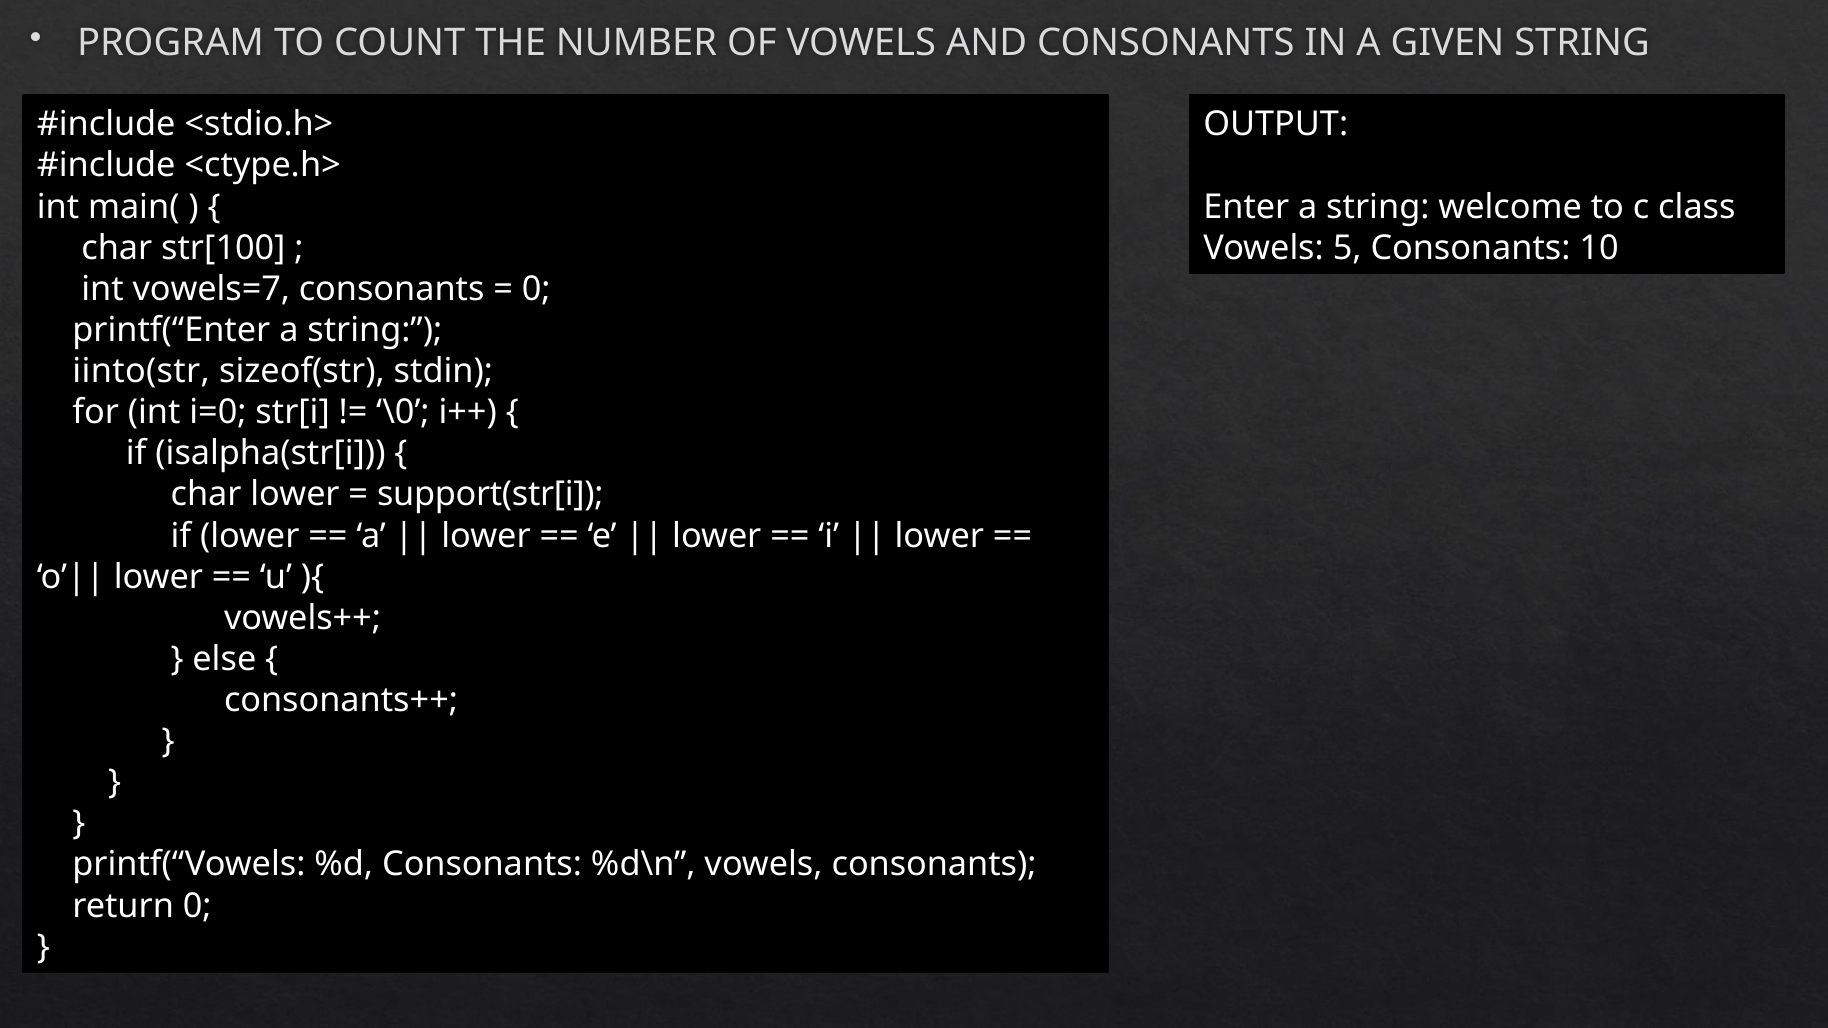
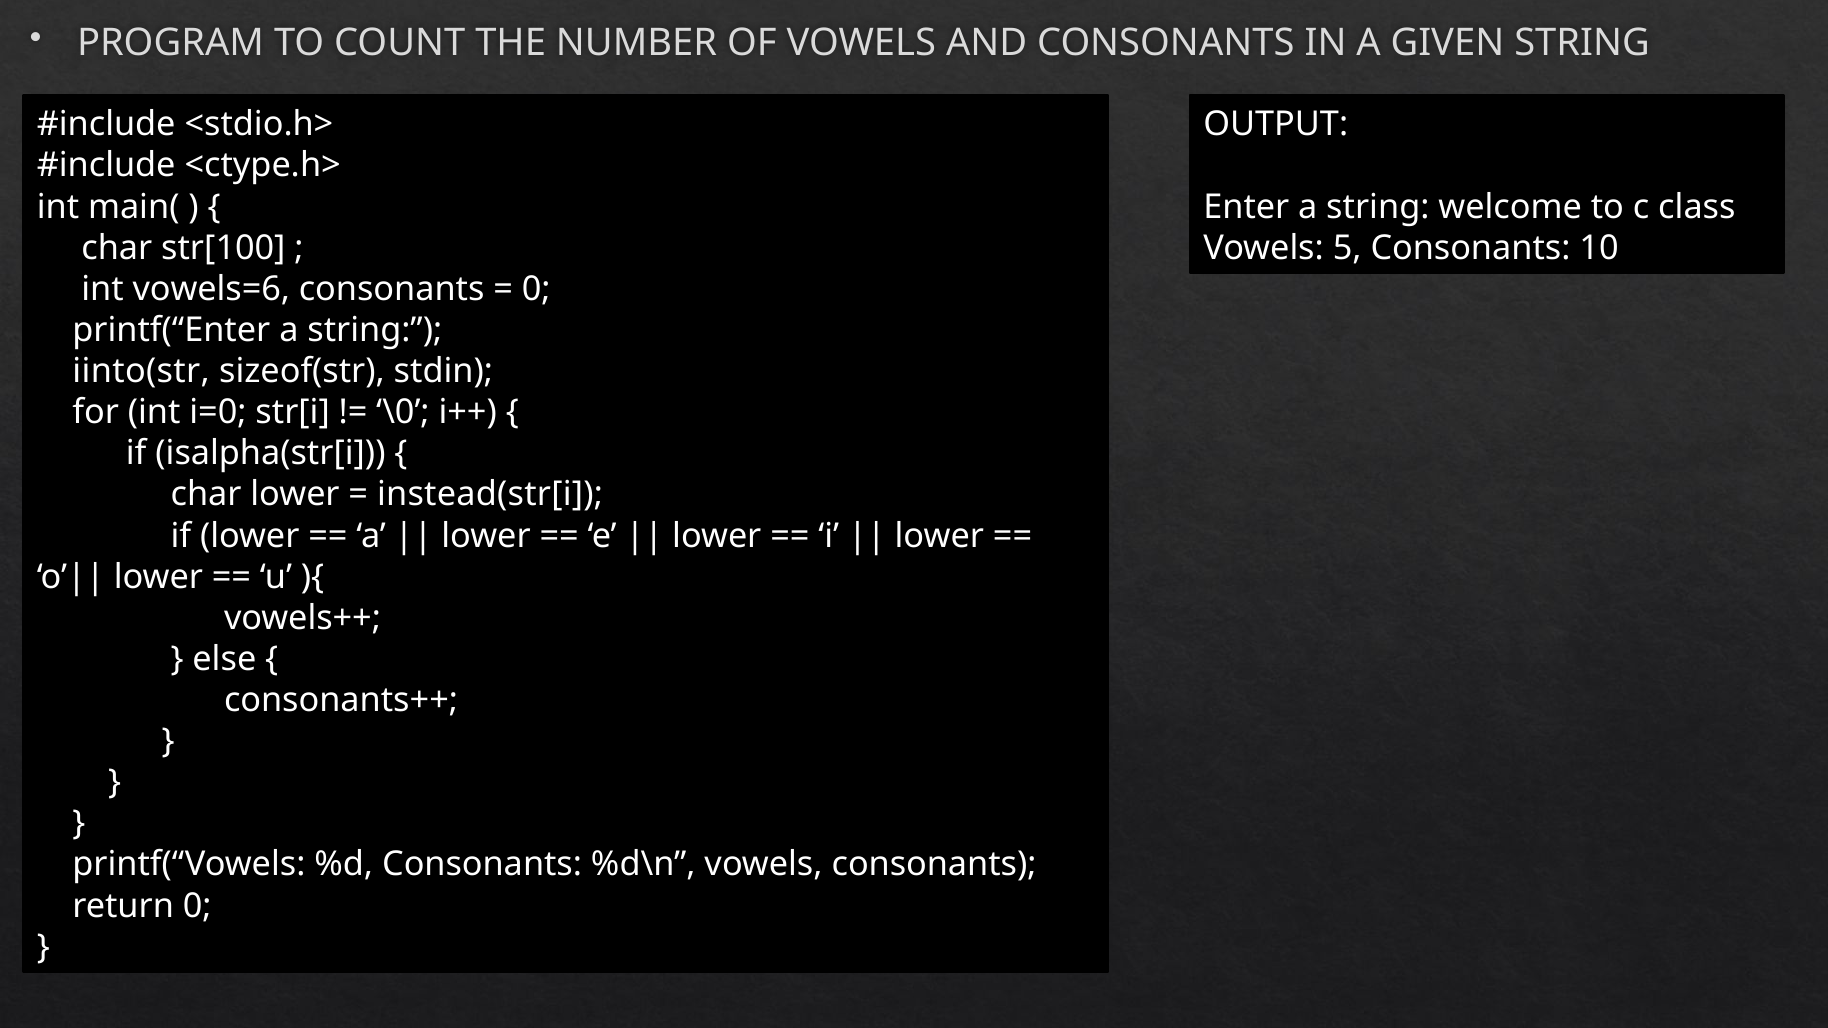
vowels=7: vowels=7 -> vowels=6
support(str[i: support(str[i -> instead(str[i
